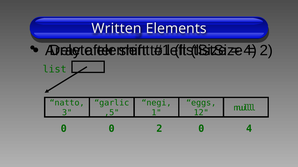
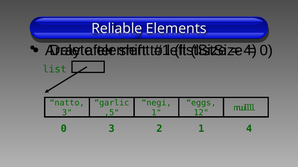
Written: Written -> Reliable
2 at (266, 51): 2 -> 0
0 0: 0 -> 3
2 0: 0 -> 1
